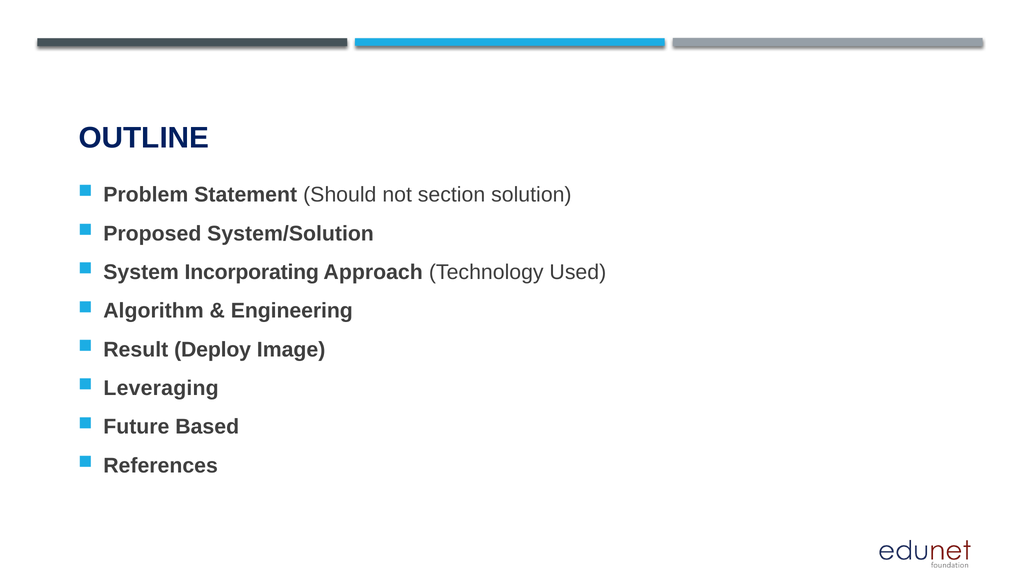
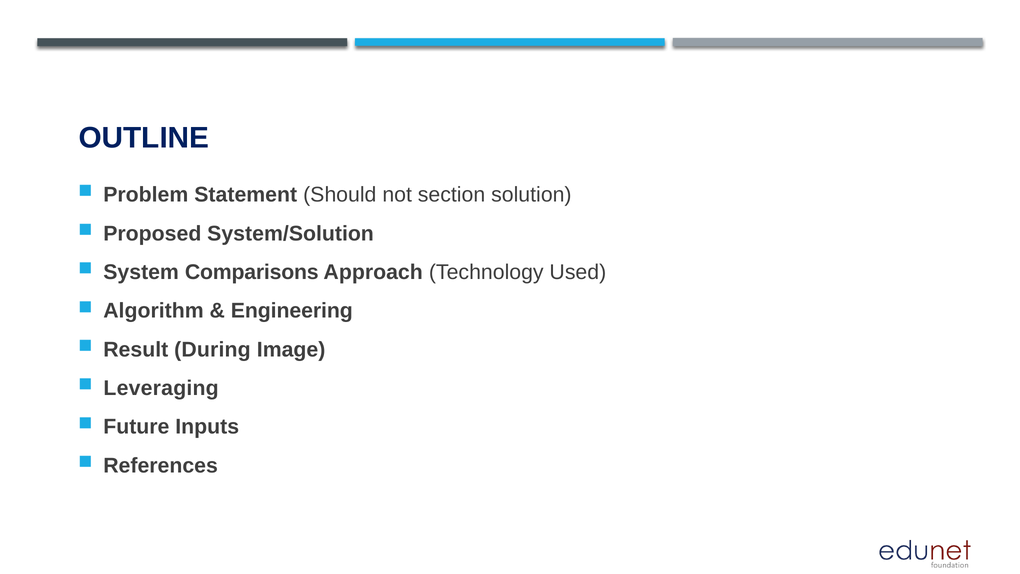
Incorporating: Incorporating -> Comparisons
Deploy: Deploy -> During
Based: Based -> Inputs
